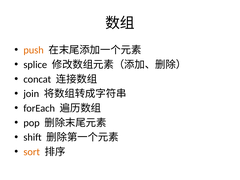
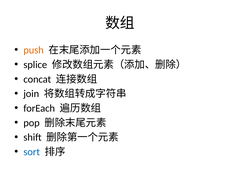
sort colour: orange -> blue
